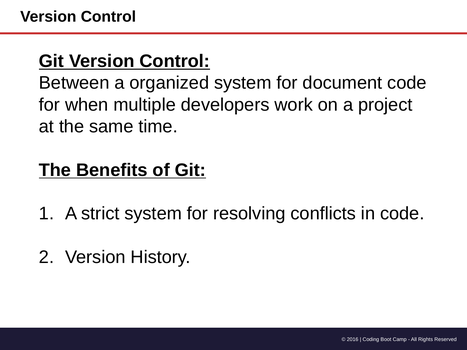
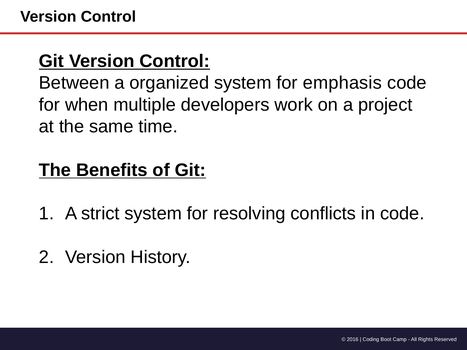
document: document -> emphasis
